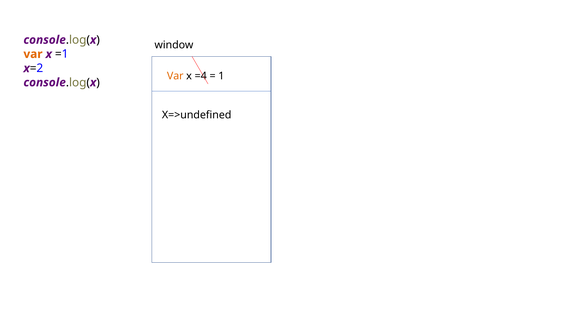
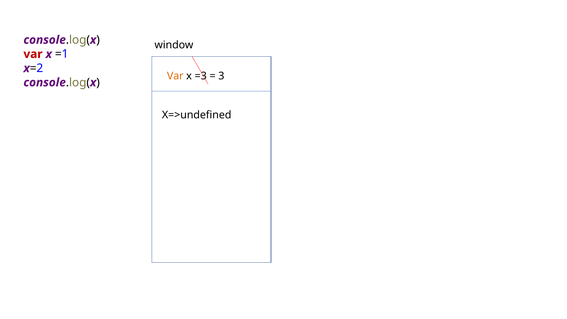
var at (33, 54) colour: orange -> red
=4: =4 -> =3
1: 1 -> 3
